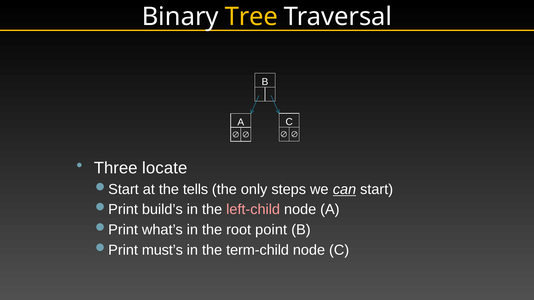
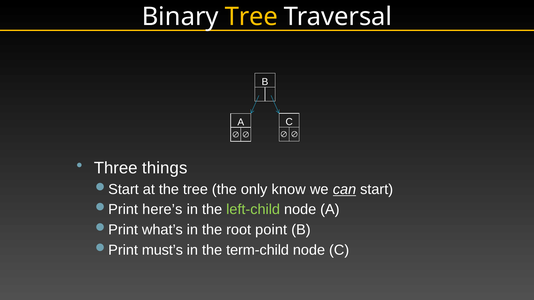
locate: locate -> things
the tells: tells -> tree
steps: steps -> know
build’s: build’s -> here’s
left-child colour: pink -> light green
